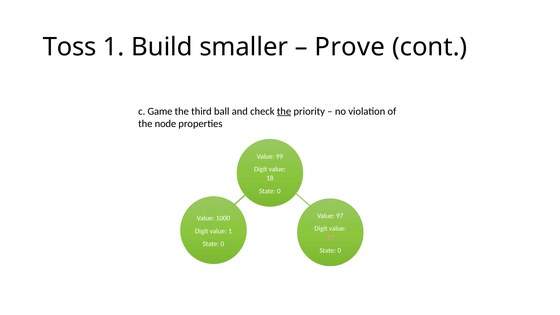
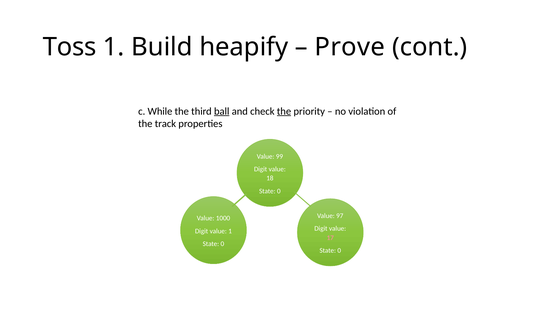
smaller: smaller -> heapify
Game: Game -> While
ball underline: none -> present
node: node -> track
